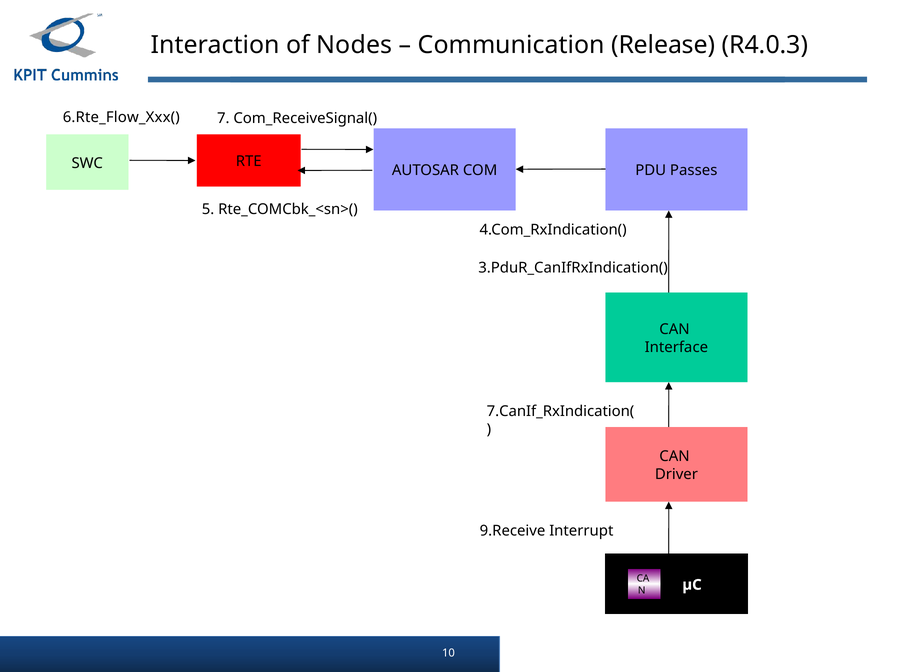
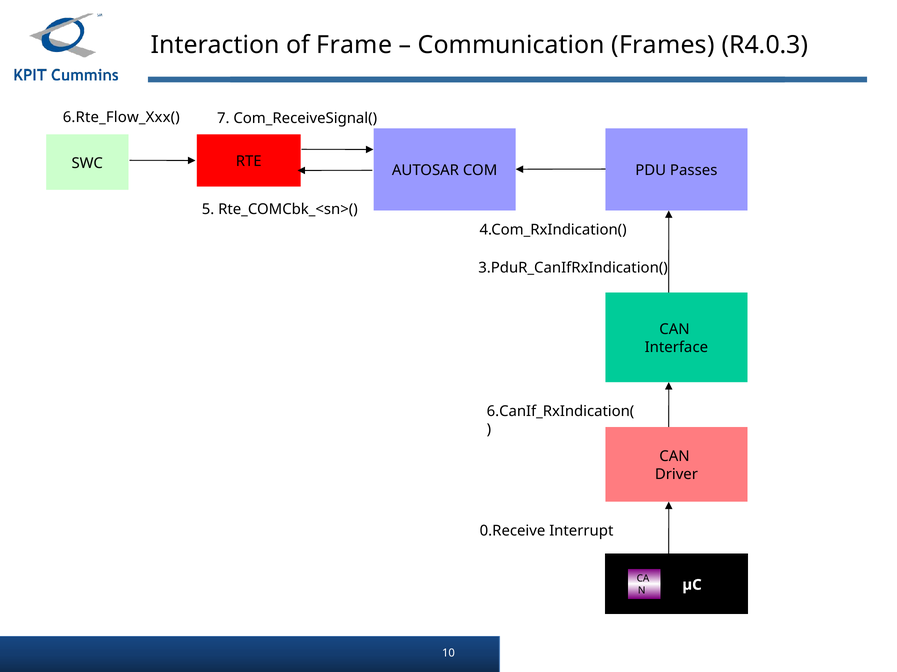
Nodes: Nodes -> Frame
Release: Release -> Frames
7.CanIf_RxIndication(: 7.CanIf_RxIndication( -> 6.CanIf_RxIndication(
9.Receive: 9.Receive -> 0.Receive
